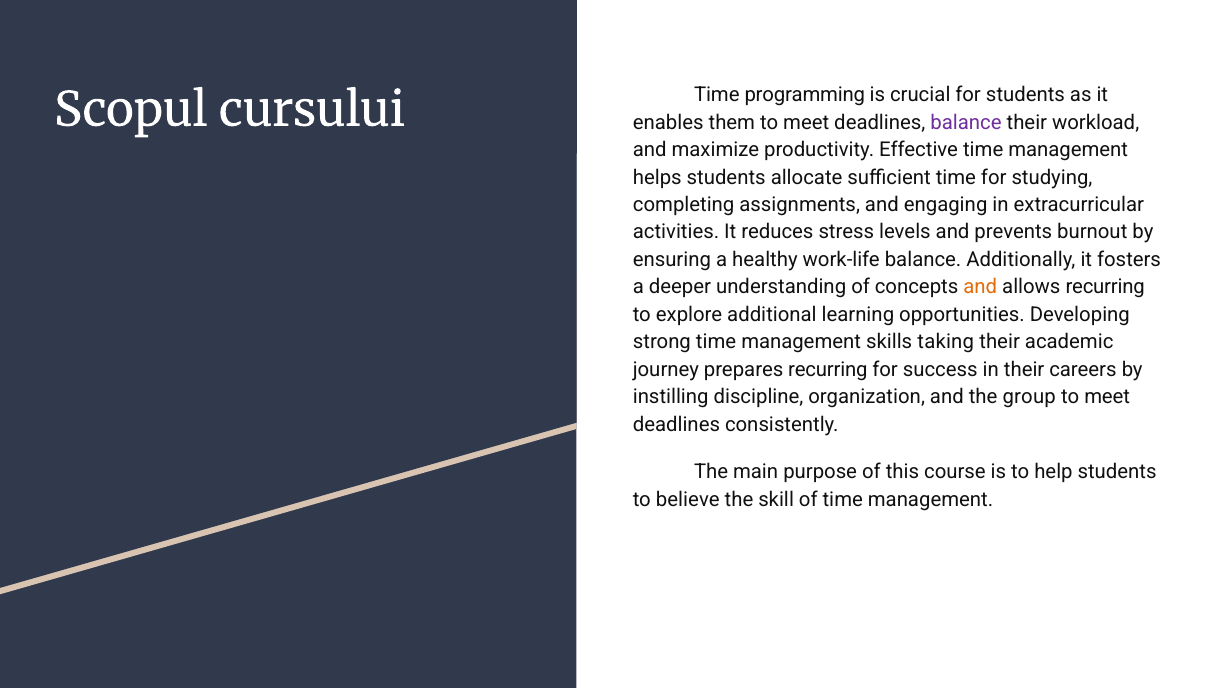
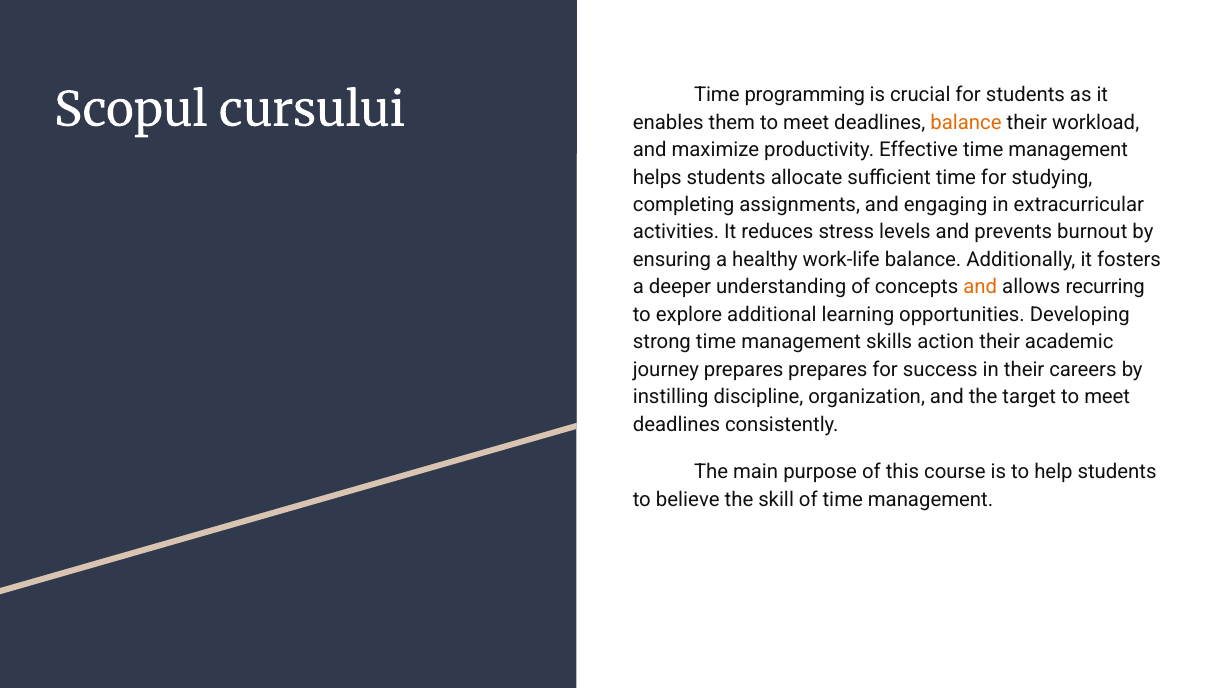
balance at (966, 122) colour: purple -> orange
taking: taking -> action
prepares recurring: recurring -> prepares
group: group -> target
